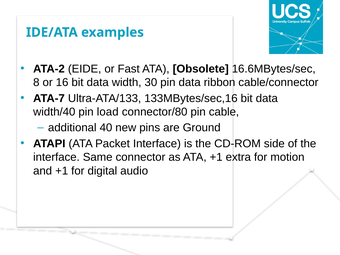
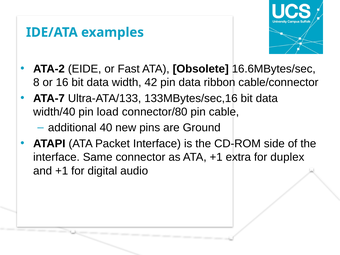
30: 30 -> 42
motion: motion -> duplex
